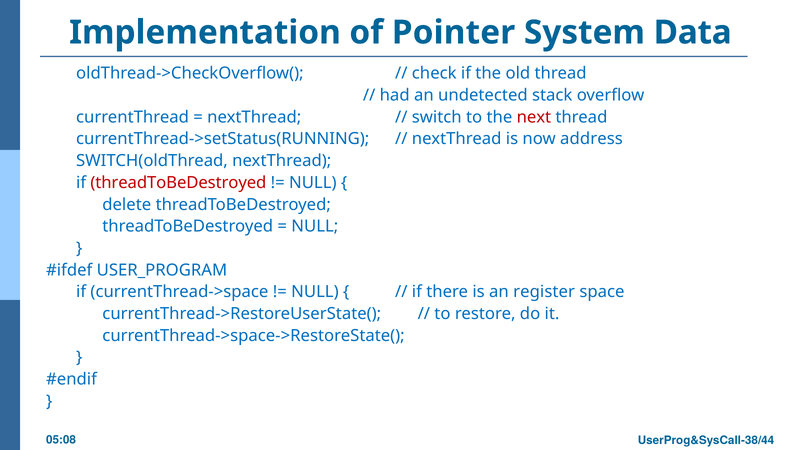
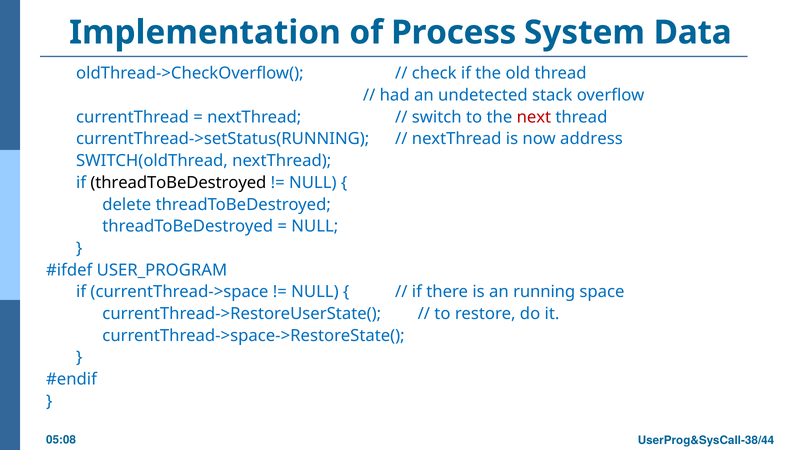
Pointer: Pointer -> Process
threadToBeDestroyed at (178, 183) colour: red -> black
register: register -> running
